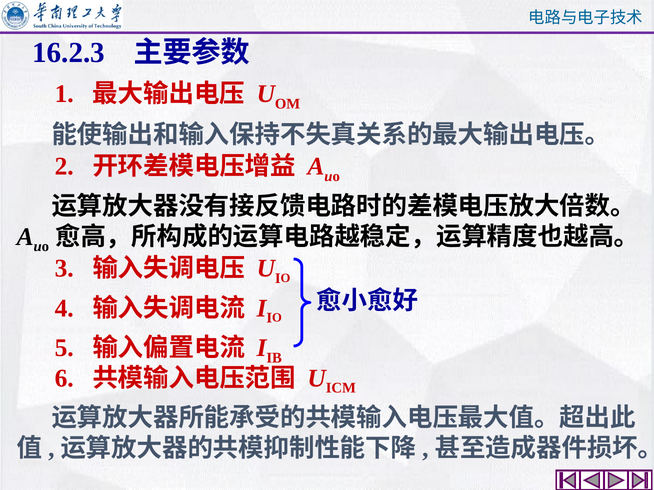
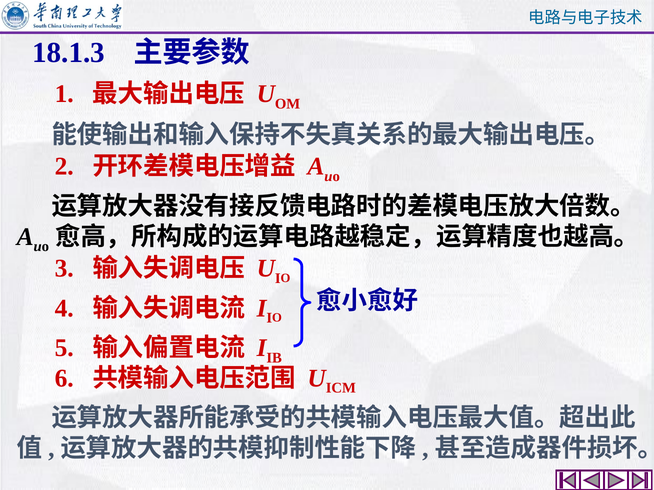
16.2.3: 16.2.3 -> 18.1.3
